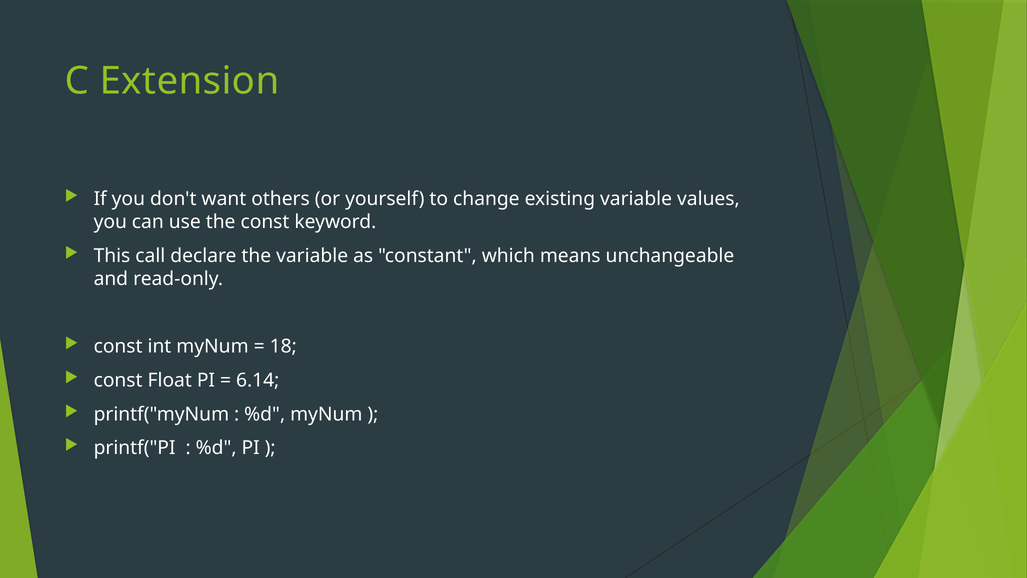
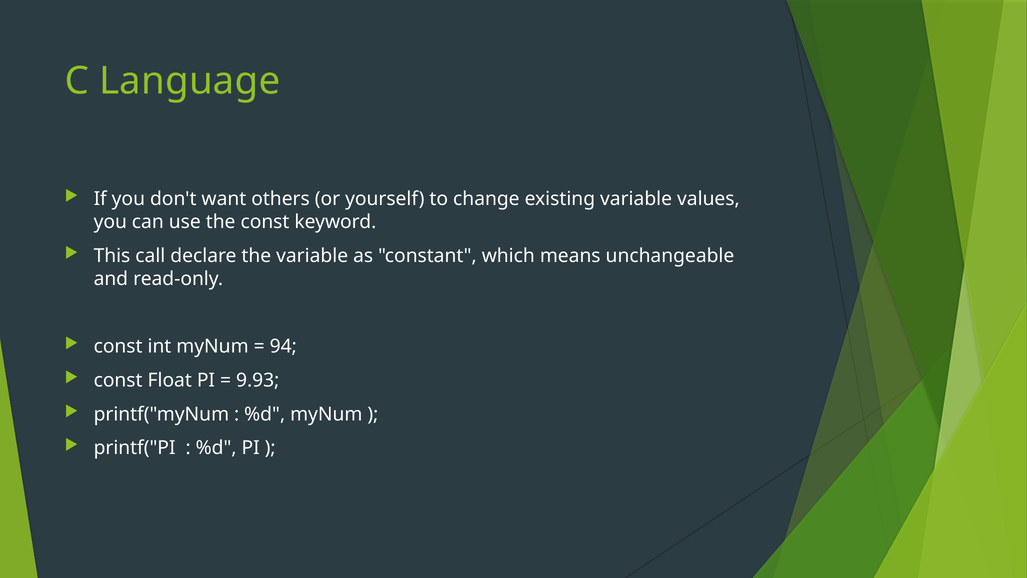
Extension: Extension -> Language
18: 18 -> 94
6.14: 6.14 -> 9.93
